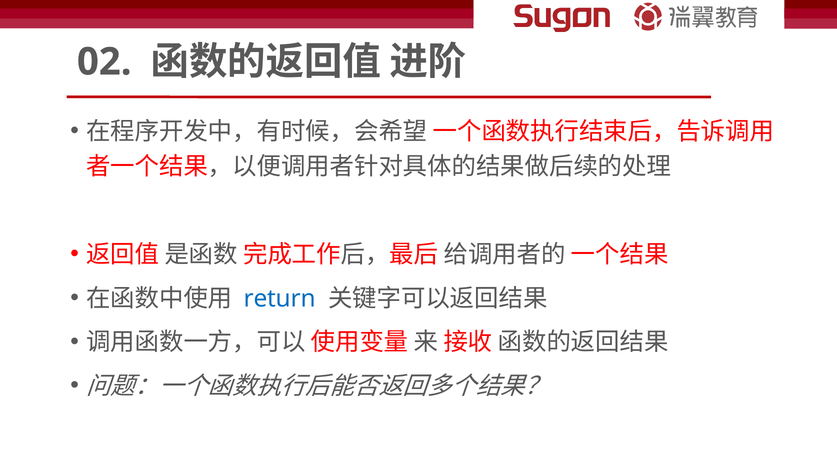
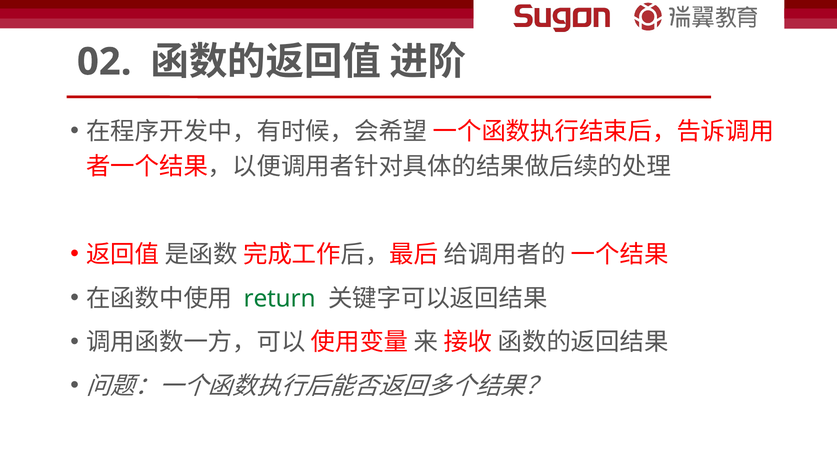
return colour: blue -> green
